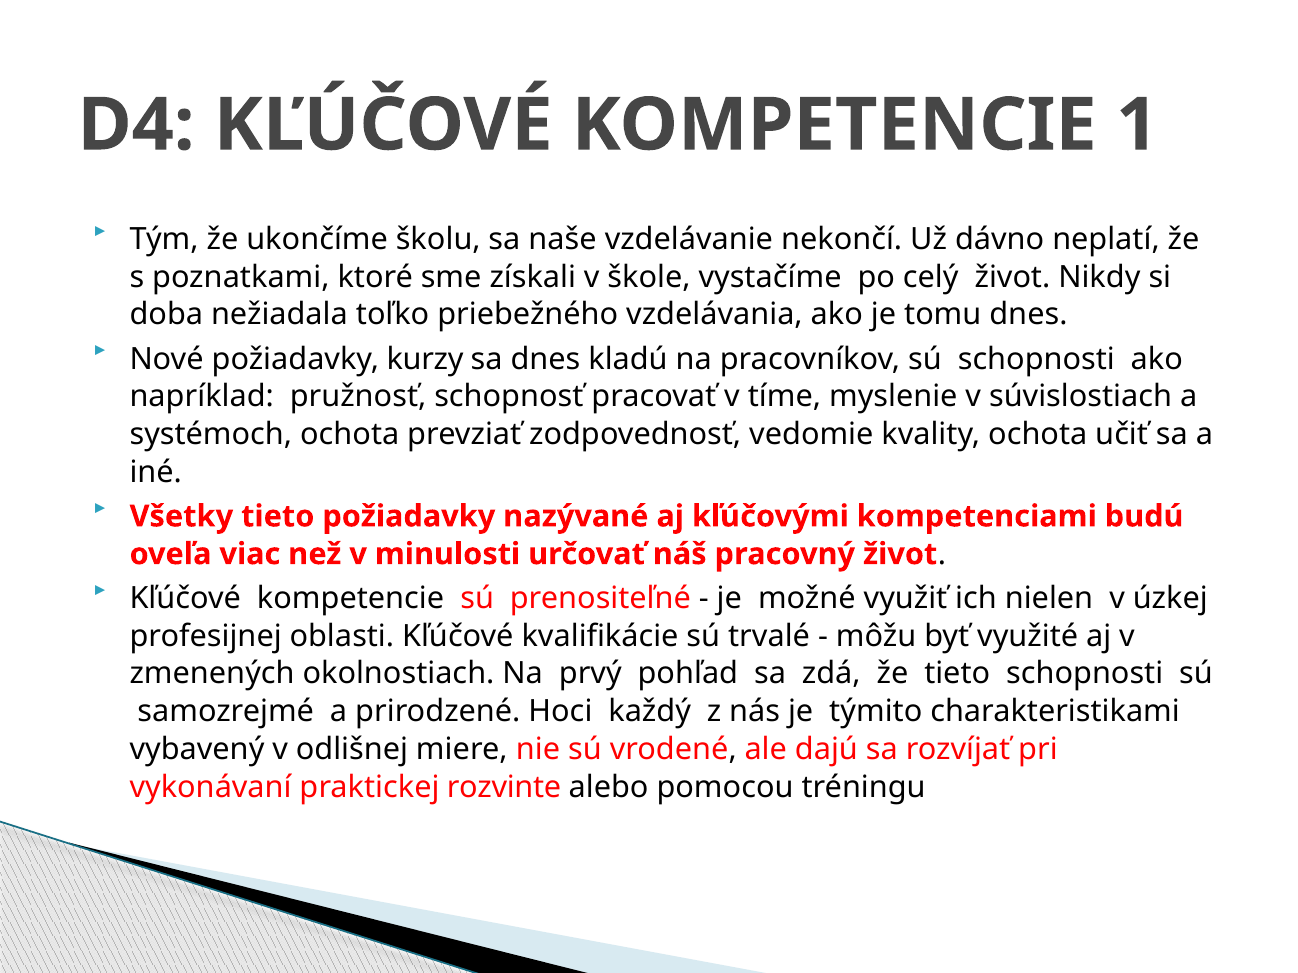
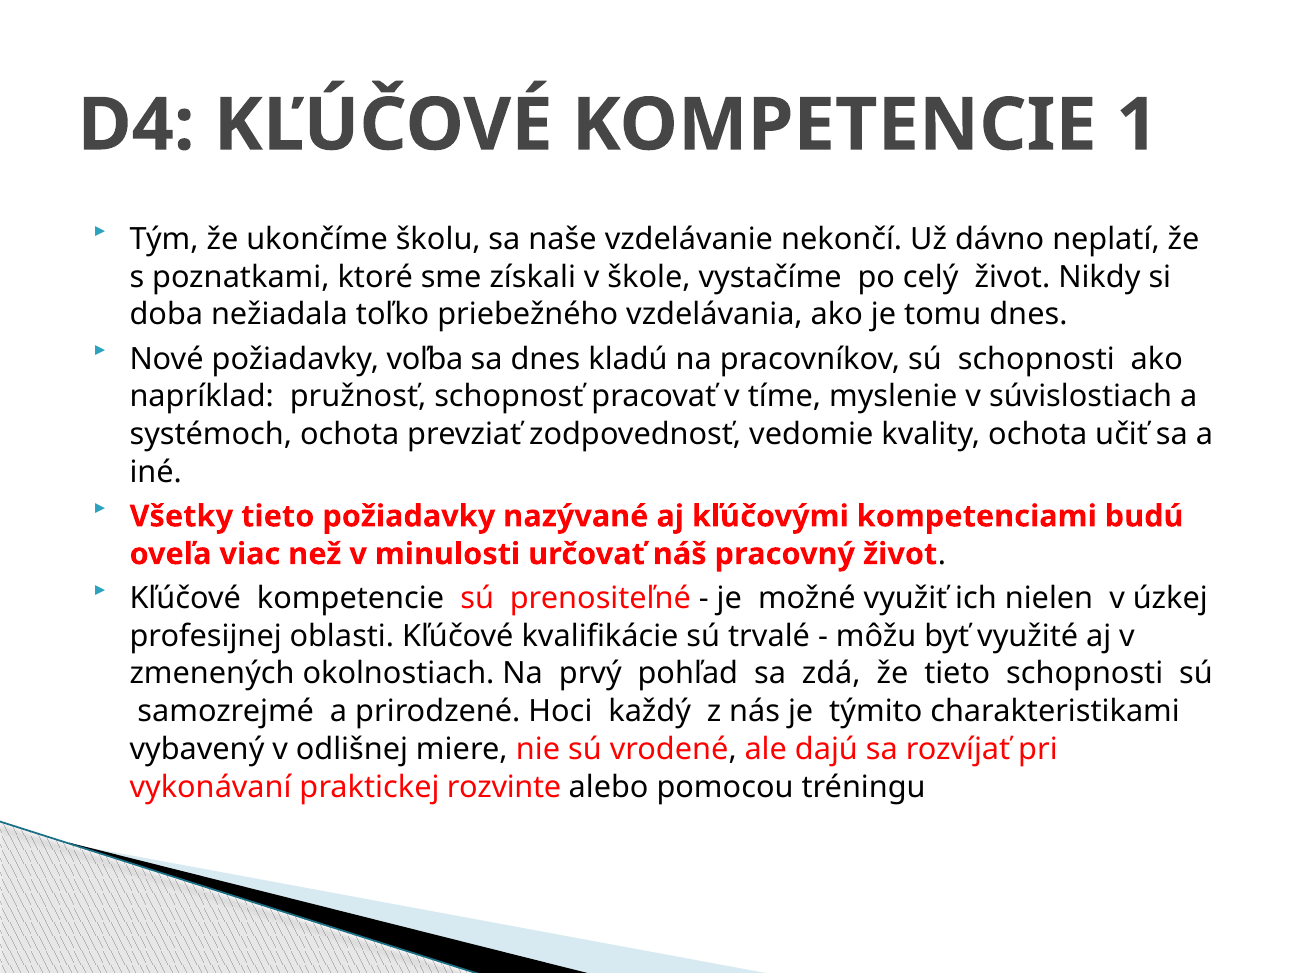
kurzy: kurzy -> voľba
